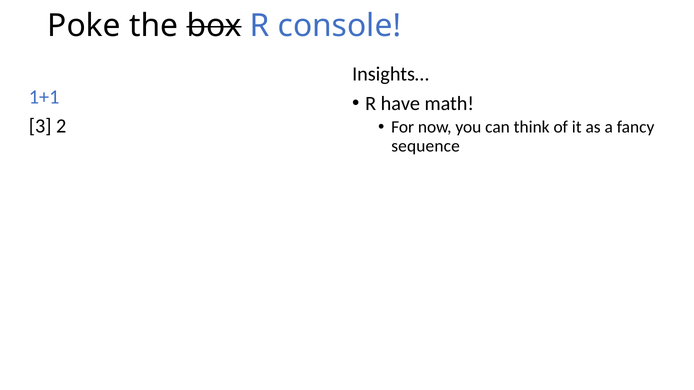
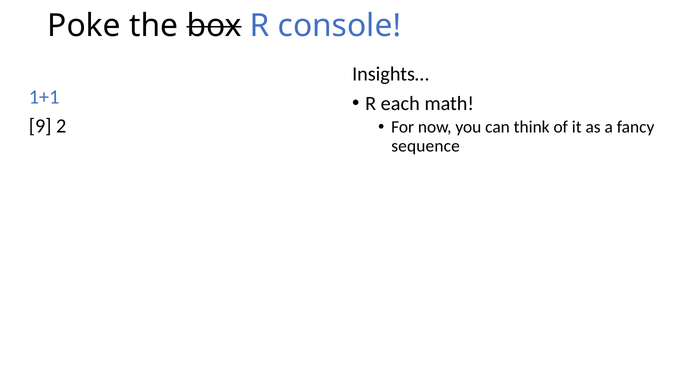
have: have -> each
3: 3 -> 9
